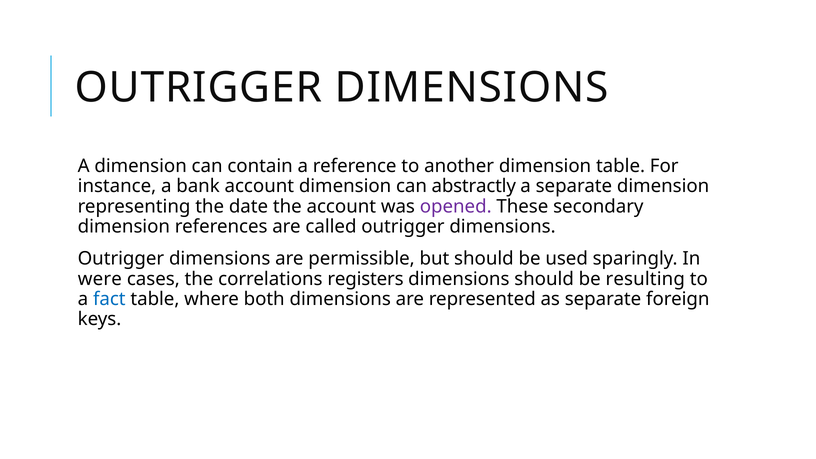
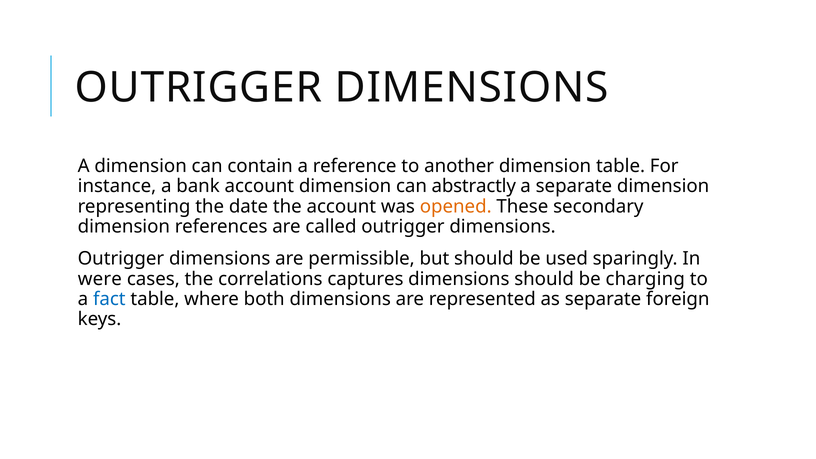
opened colour: purple -> orange
registers: registers -> captures
resulting: resulting -> charging
